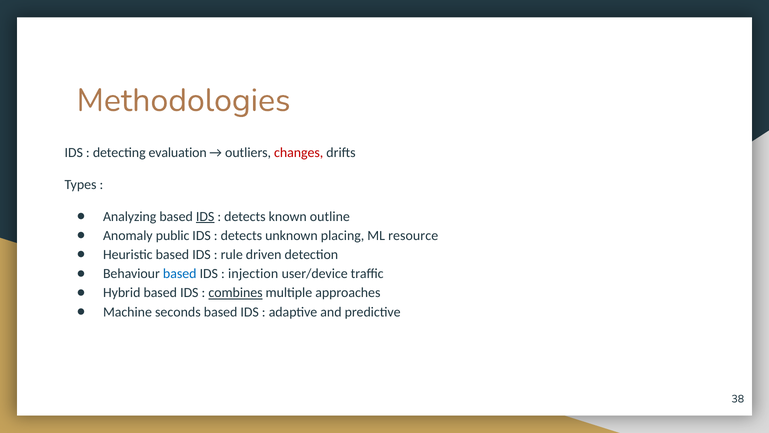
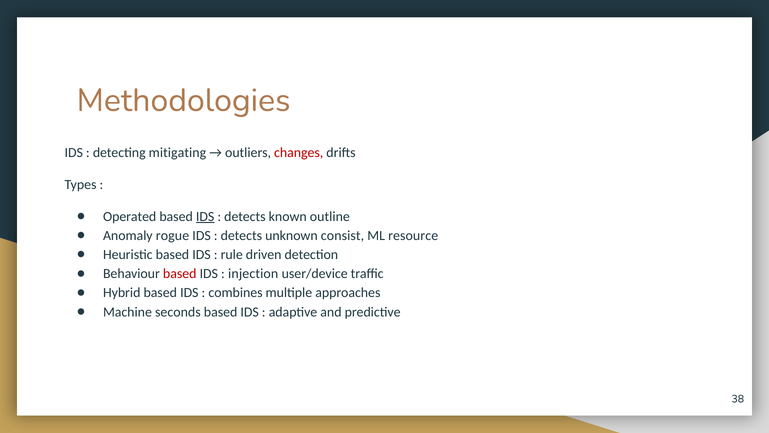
evaluation: evaluation -> mitigating
Analyzing: Analyzing -> Operated
public: public -> rogue
placing: placing -> consist
based at (180, 273) colour: blue -> red
combines underline: present -> none
